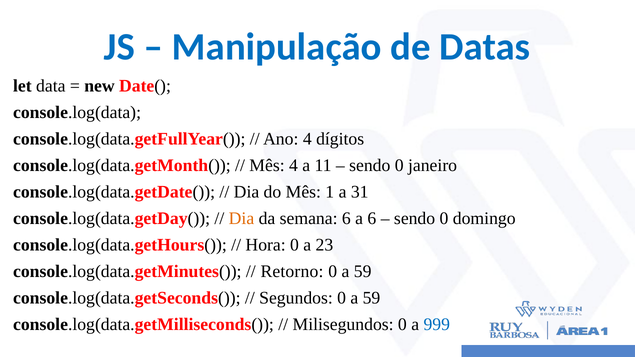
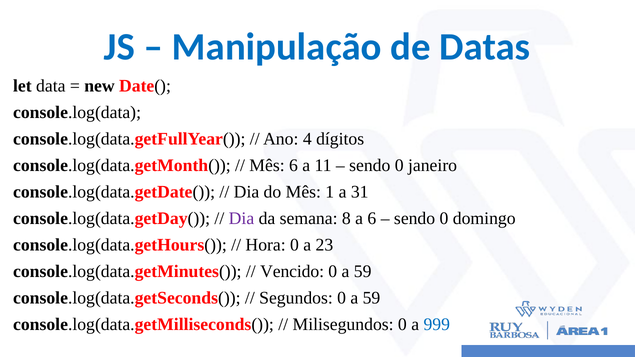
Mês 4: 4 -> 6
Dia at (241, 219) colour: orange -> purple
semana 6: 6 -> 8
Retorno: Retorno -> Vencido
